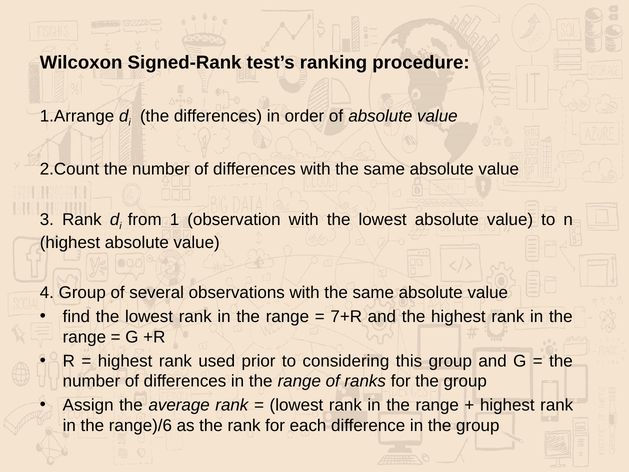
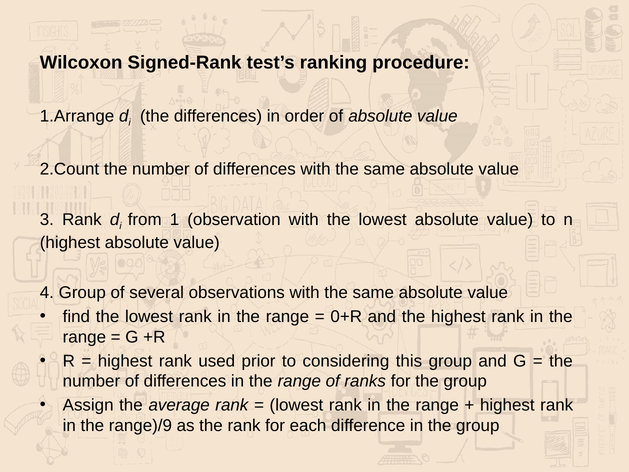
7+R: 7+R -> 0+R
range)/6: range)/6 -> range)/9
